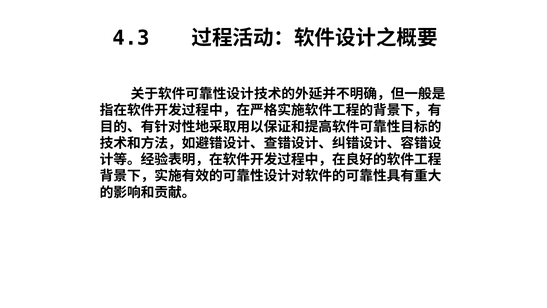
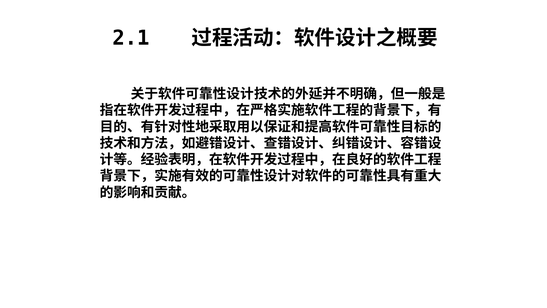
4.3: 4.3 -> 2.1
